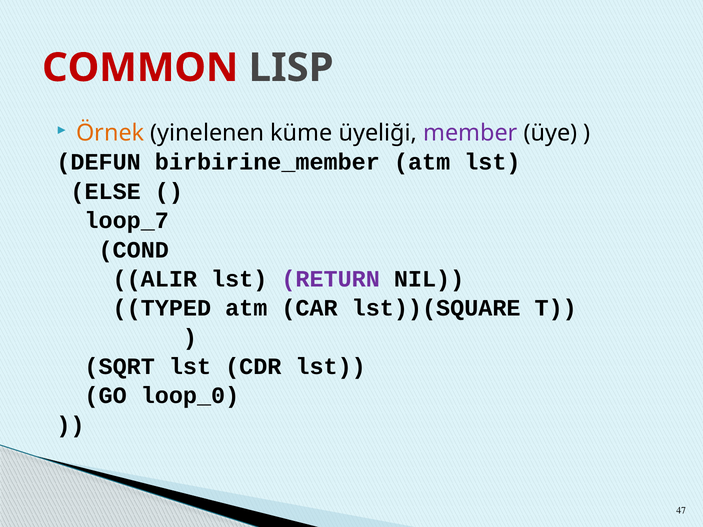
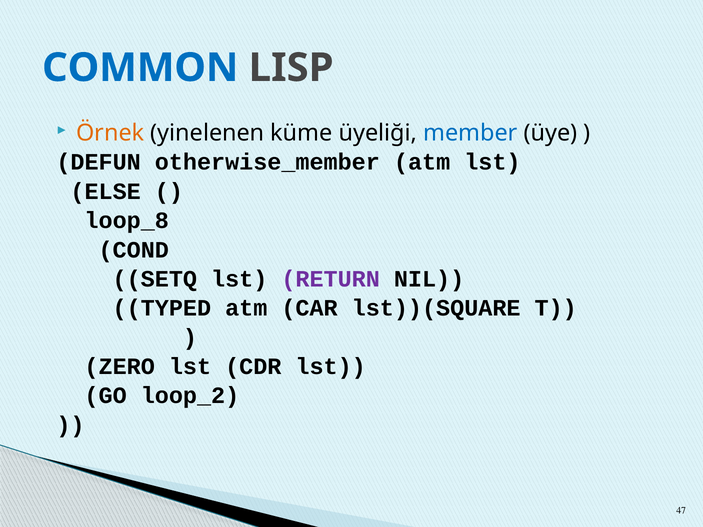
COMMON colour: red -> blue
member colour: purple -> blue
birbirine_member: birbirine_member -> otherwise_member
loop_7: loop_7 -> loop_8
ALIR: ALIR -> SETQ
SQRT: SQRT -> ZERO
loop_0: loop_0 -> loop_2
